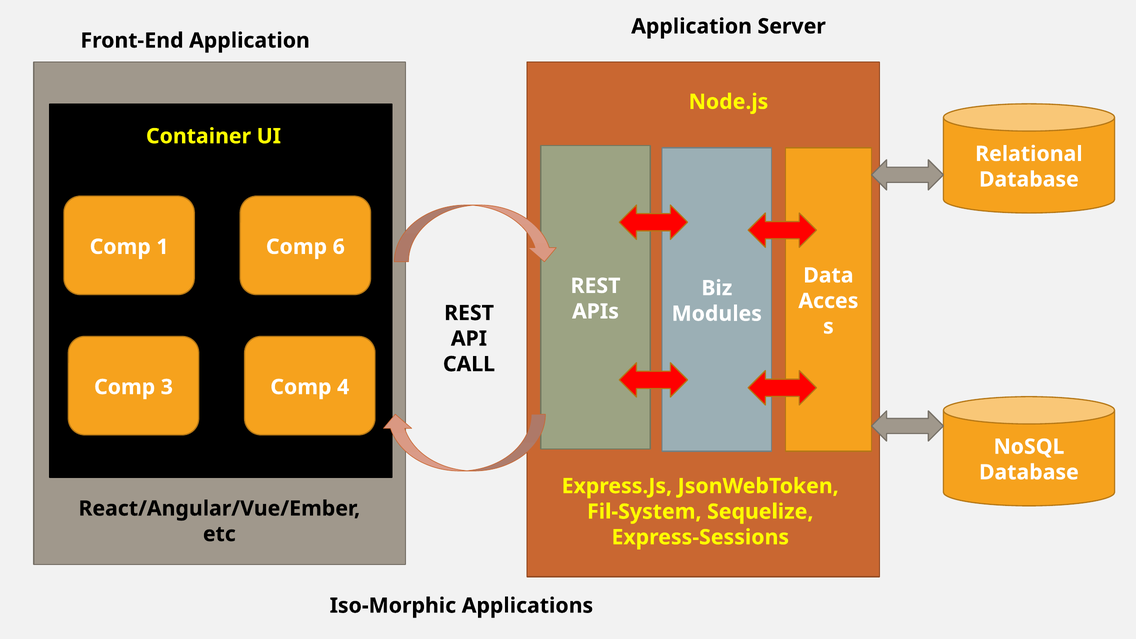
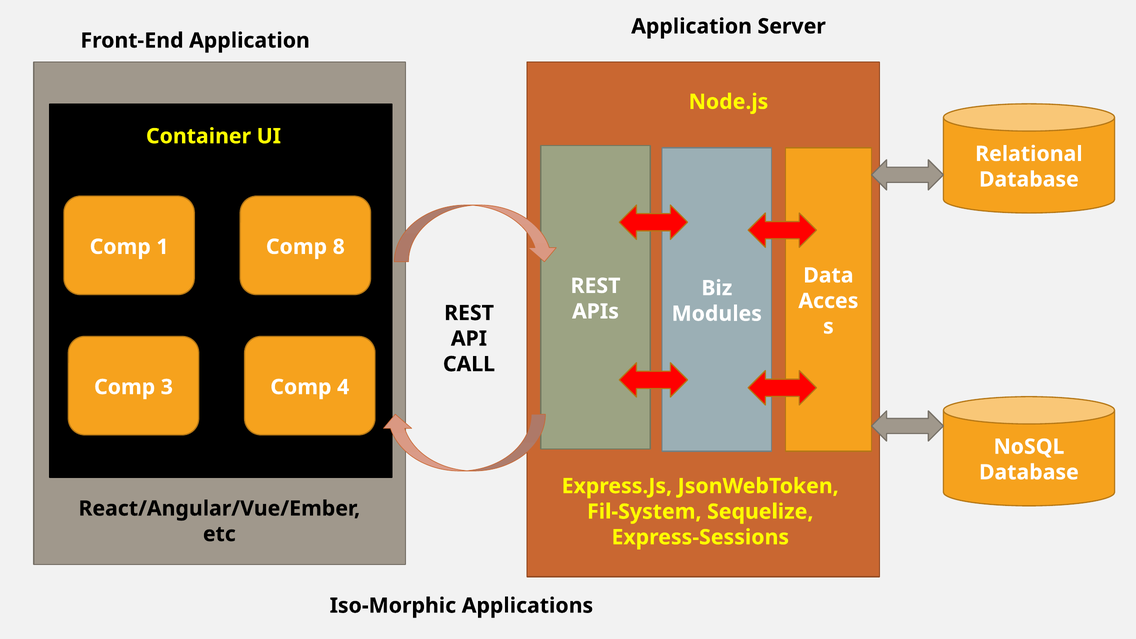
6: 6 -> 8
